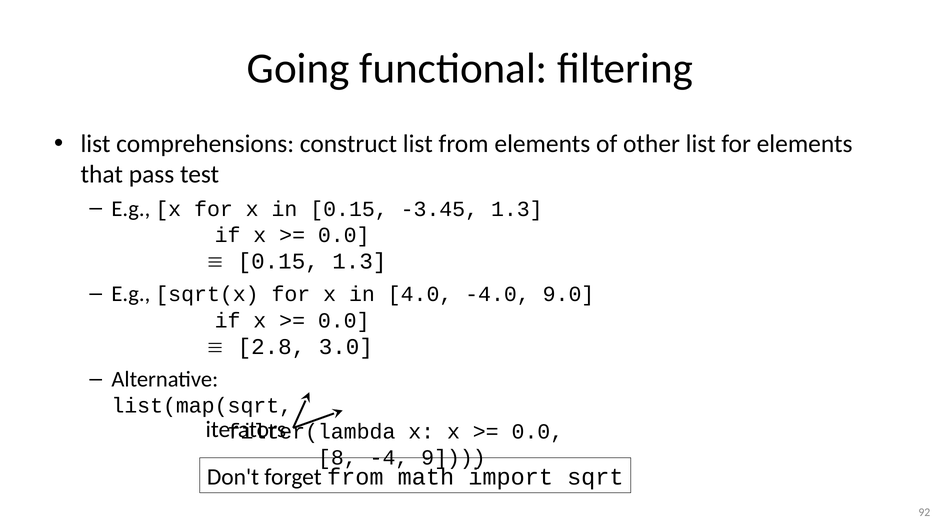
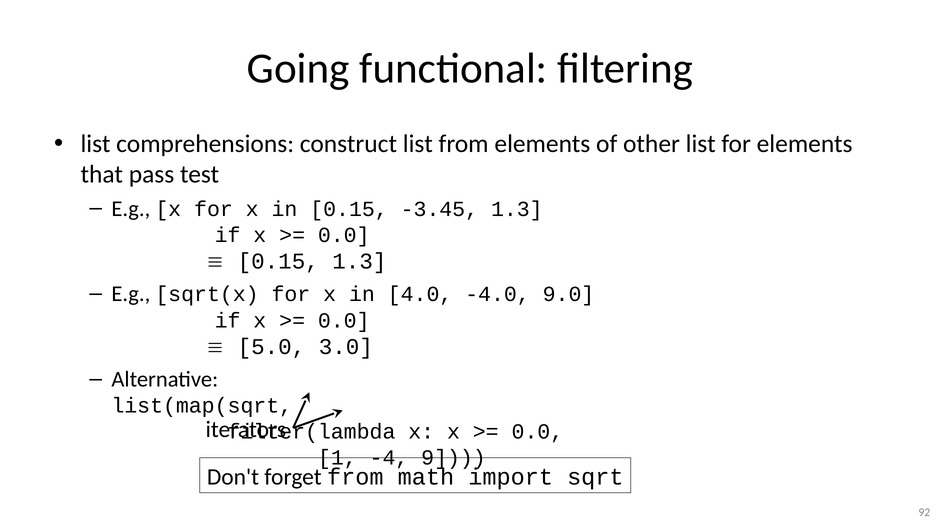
2.8: 2.8 -> 5.0
8: 8 -> 1
